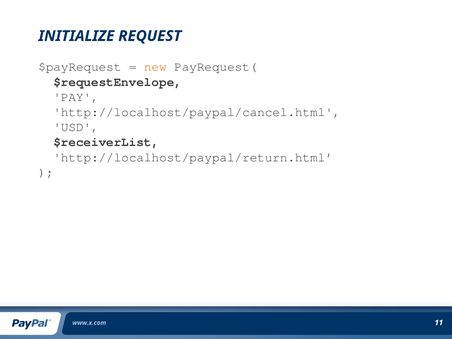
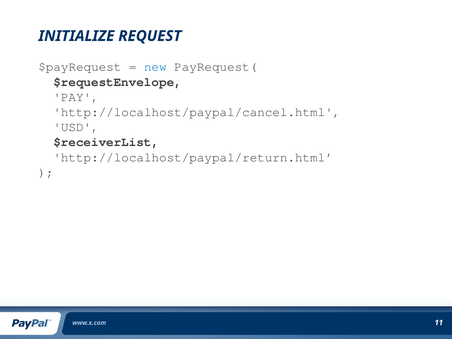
new colour: orange -> blue
